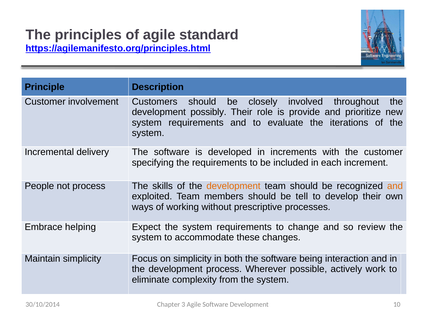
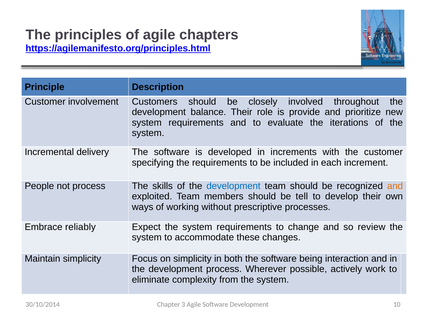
standard: standard -> chapters
possibly: possibly -> balance
development at (233, 186) colour: orange -> blue
helping: helping -> reliably
